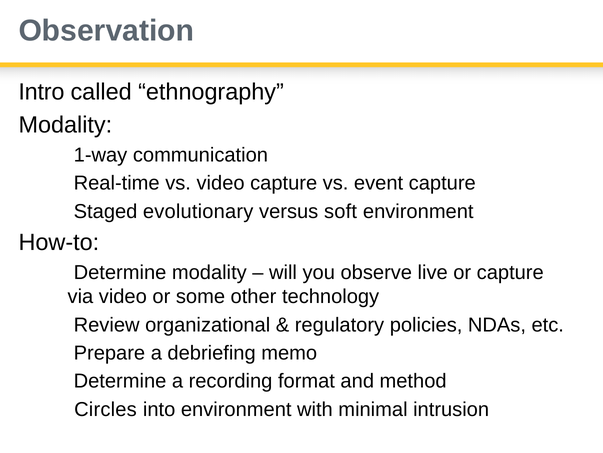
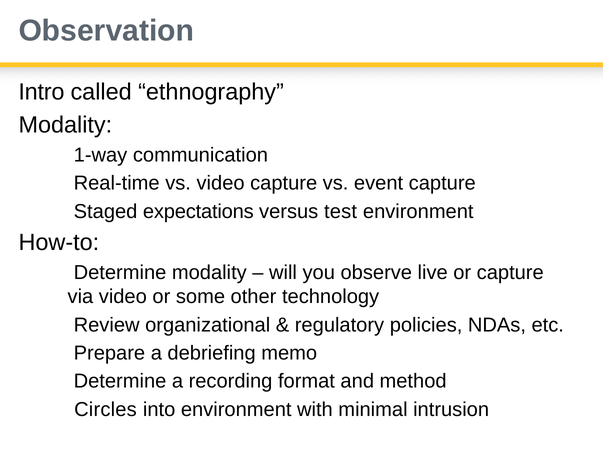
evolutionary: evolutionary -> expectations
soft: soft -> test
